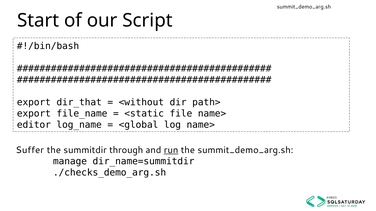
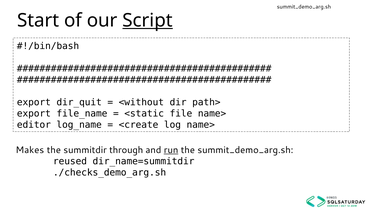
Script underline: none -> present
dir_that: dir_that -> dir_quit
<global: <global -> <create
Suffer: Suffer -> Makes
manage: manage -> reused
